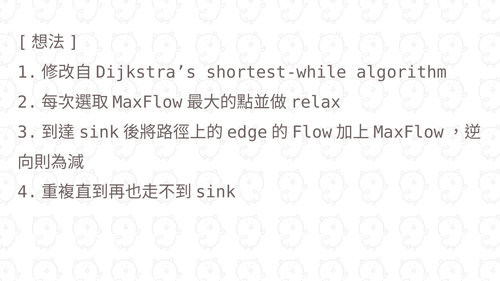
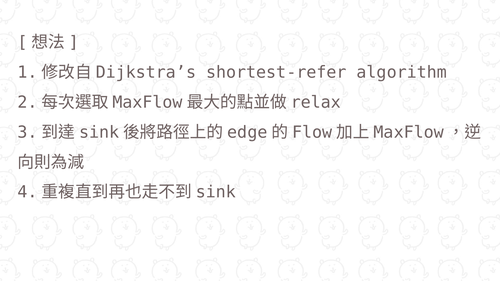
shortest-while: shortest-while -> shortest-refer
